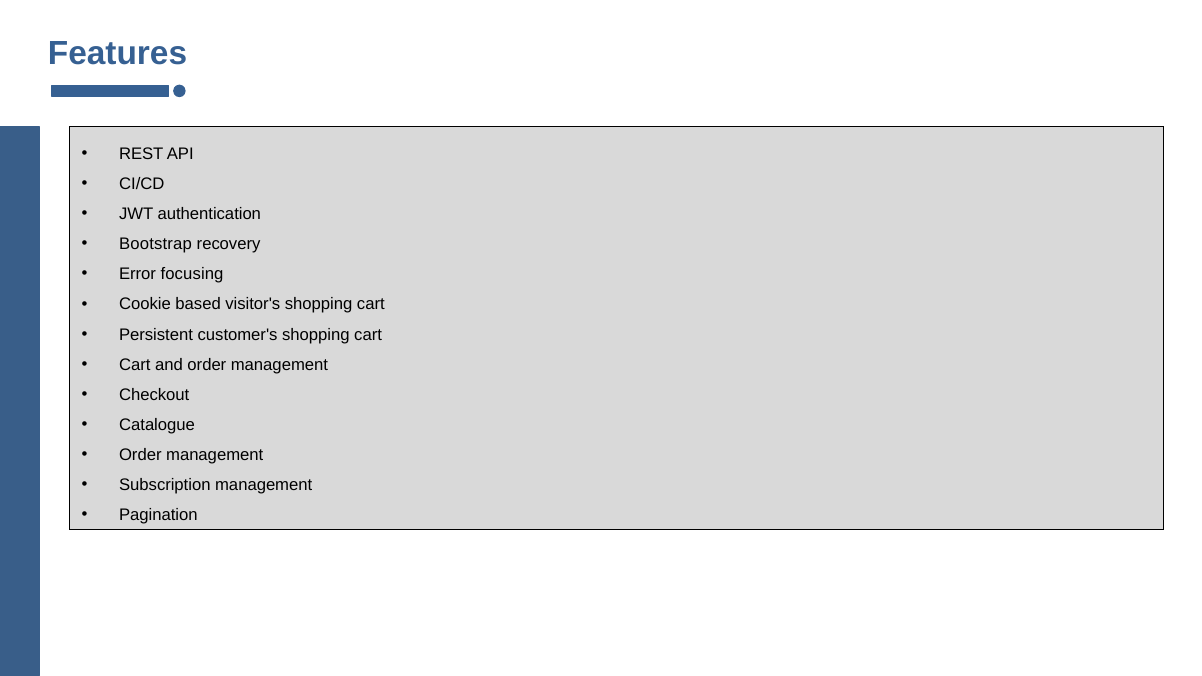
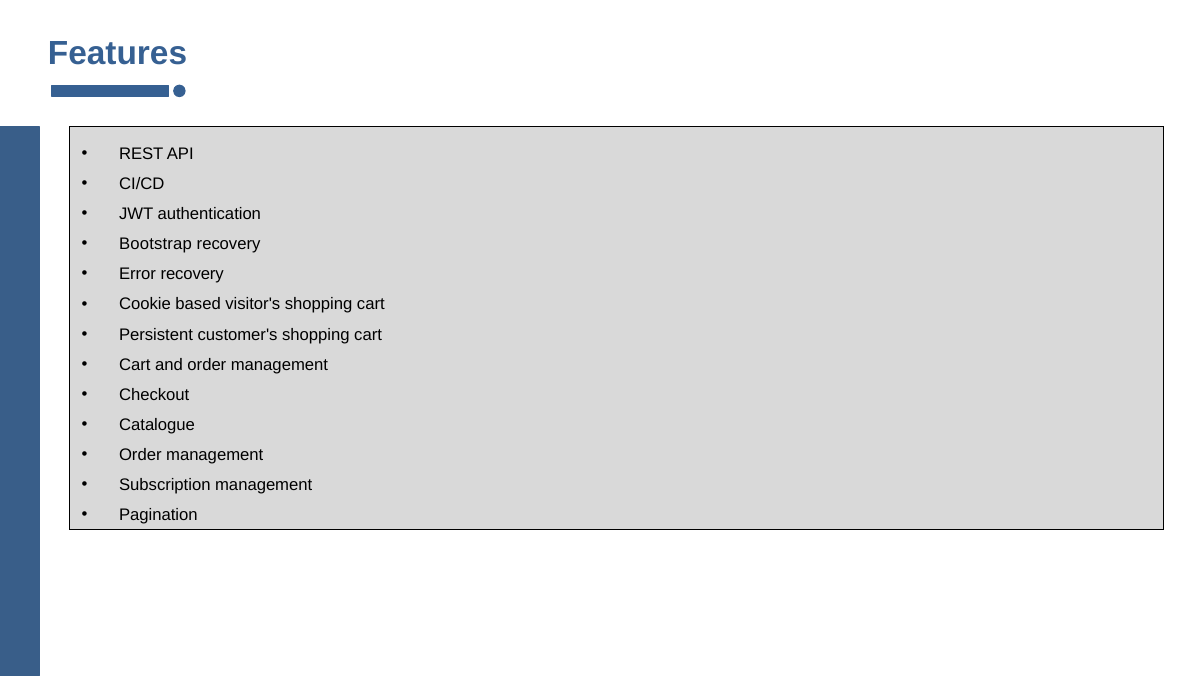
Error focusing: focusing -> recovery
